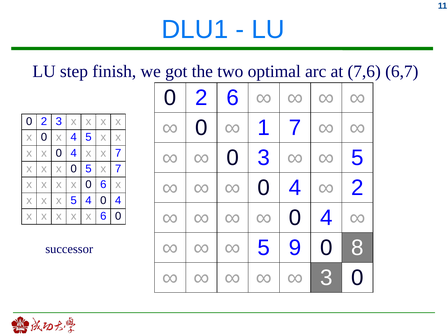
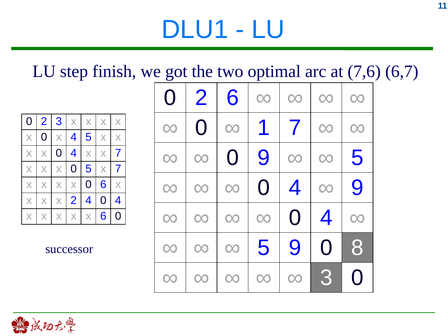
0 3: 3 -> 9
2 at (358, 188): 2 -> 9
x 5: 5 -> 2
